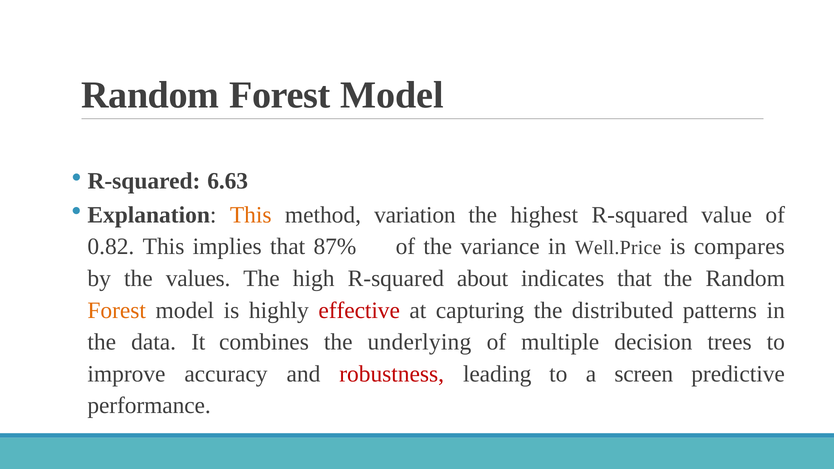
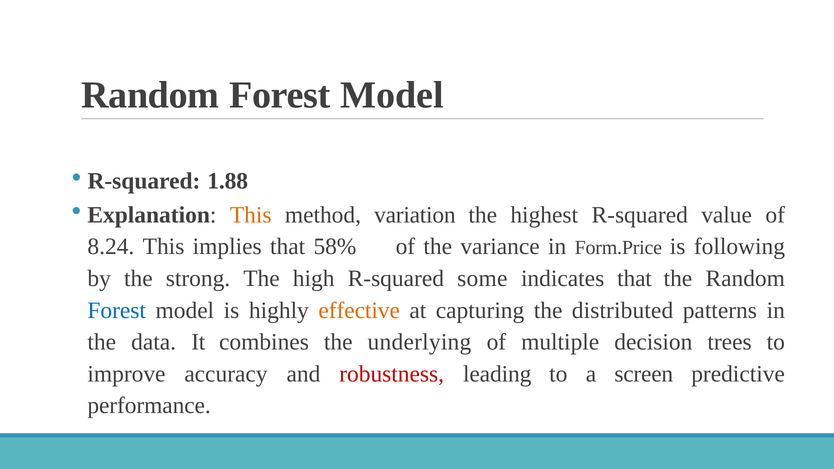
6.63: 6.63 -> 1.88
0.82: 0.82 -> 8.24
87%: 87% -> 58%
Well.Price: Well.Price -> Form.Price
compares: compares -> following
values: values -> strong
about: about -> some
Forest at (117, 310) colour: orange -> blue
effective colour: red -> orange
